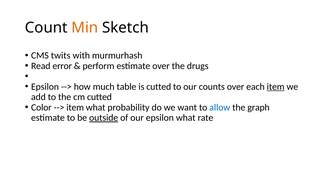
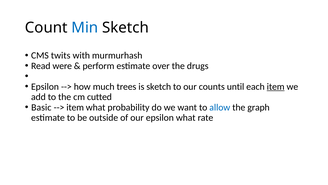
Min colour: orange -> blue
error: error -> were
table: table -> trees
is cutted: cutted -> sketch
counts over: over -> until
Color: Color -> Basic
outside underline: present -> none
